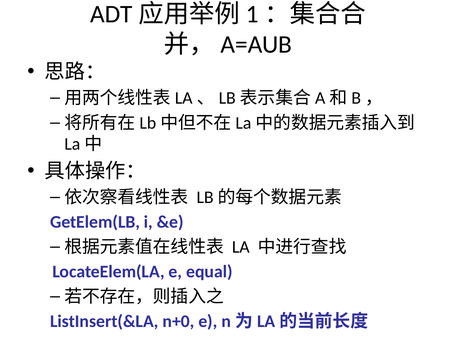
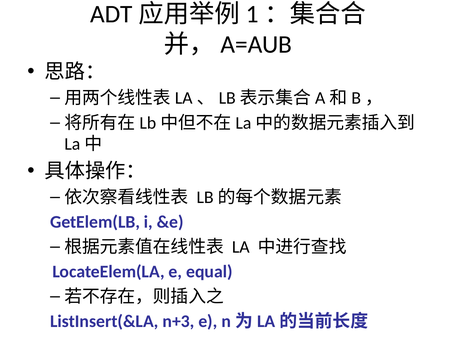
n+0: n+0 -> n+3
